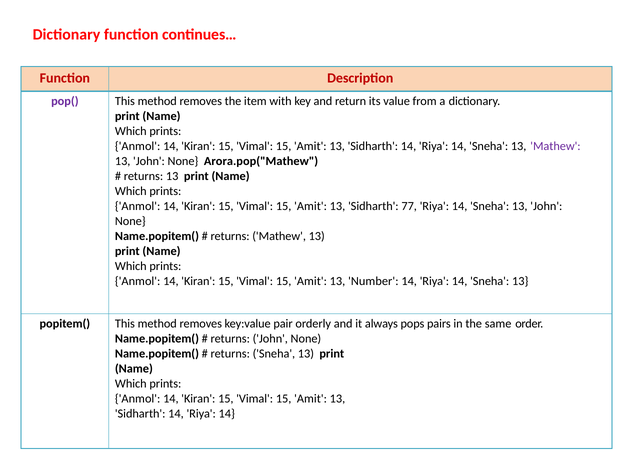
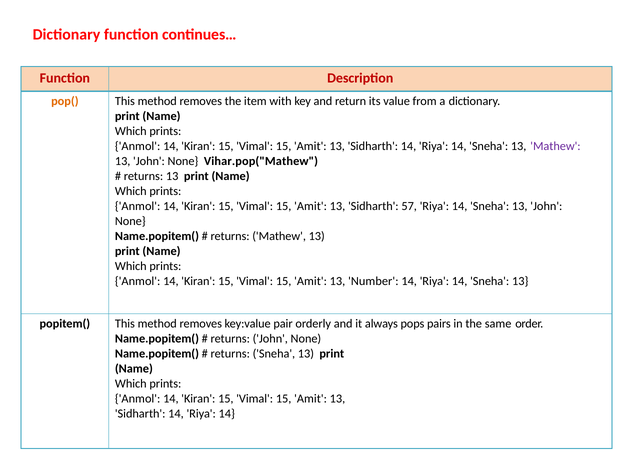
pop( colour: purple -> orange
Arora.pop("Mathew: Arora.pop("Mathew -> Vihar.pop("Mathew
77: 77 -> 57
